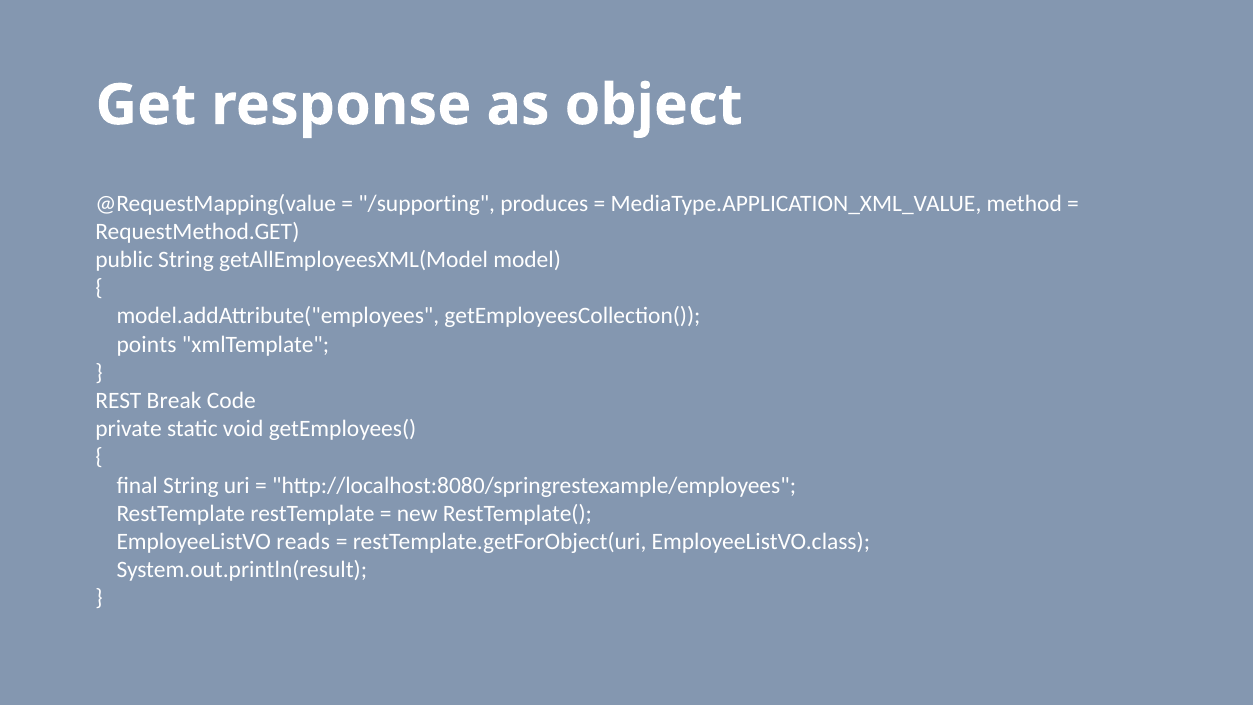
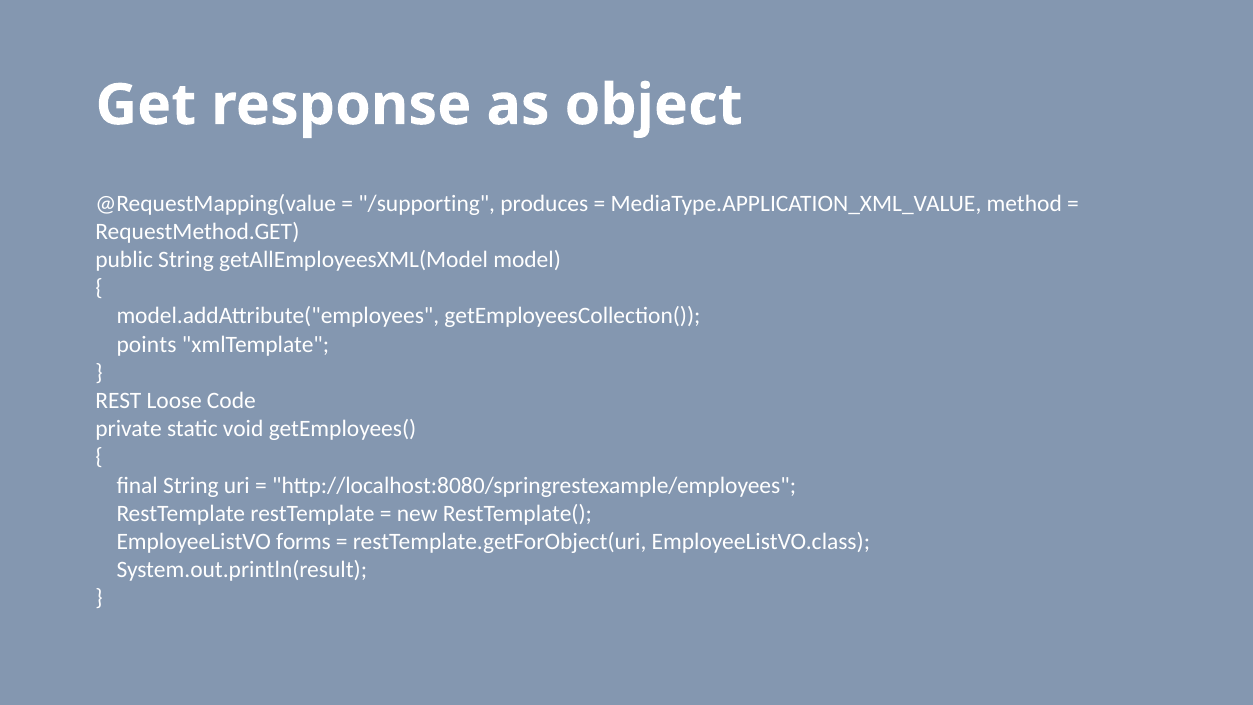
Break: Break -> Loose
reads: reads -> forms
